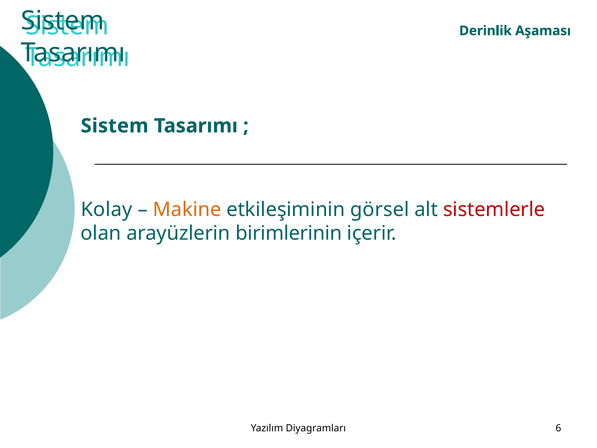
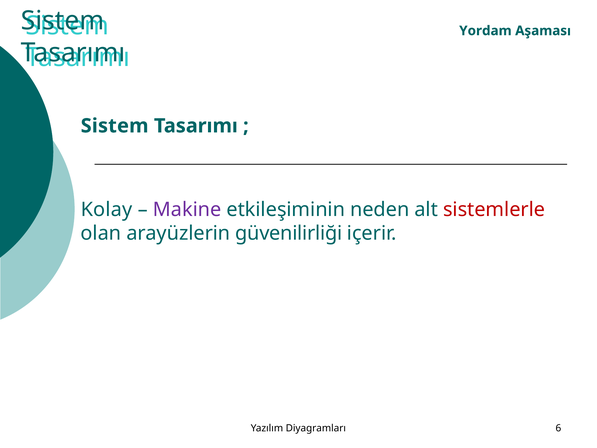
Derinlik: Derinlik -> Yordam
Makine colour: orange -> purple
görsel: görsel -> neden
birimlerinin: birimlerinin -> güvenilirliği
